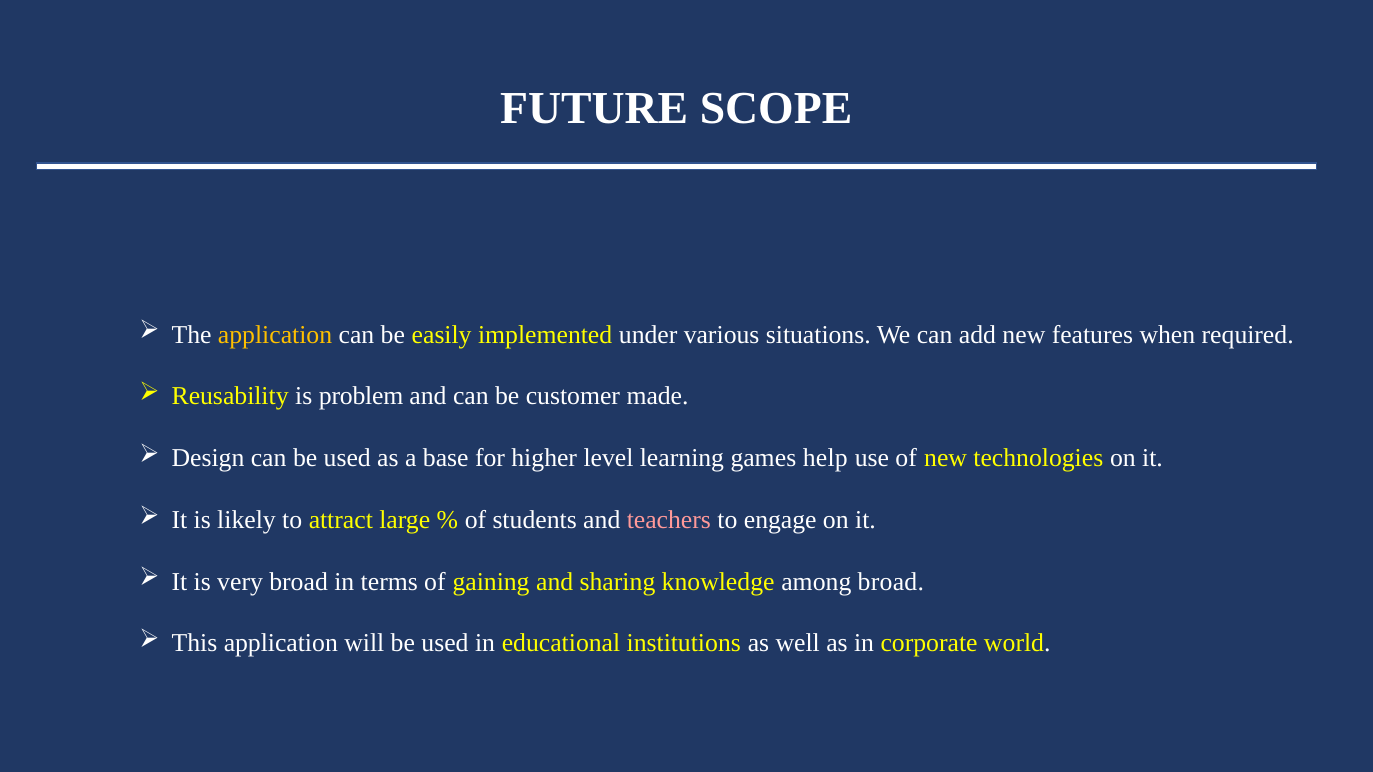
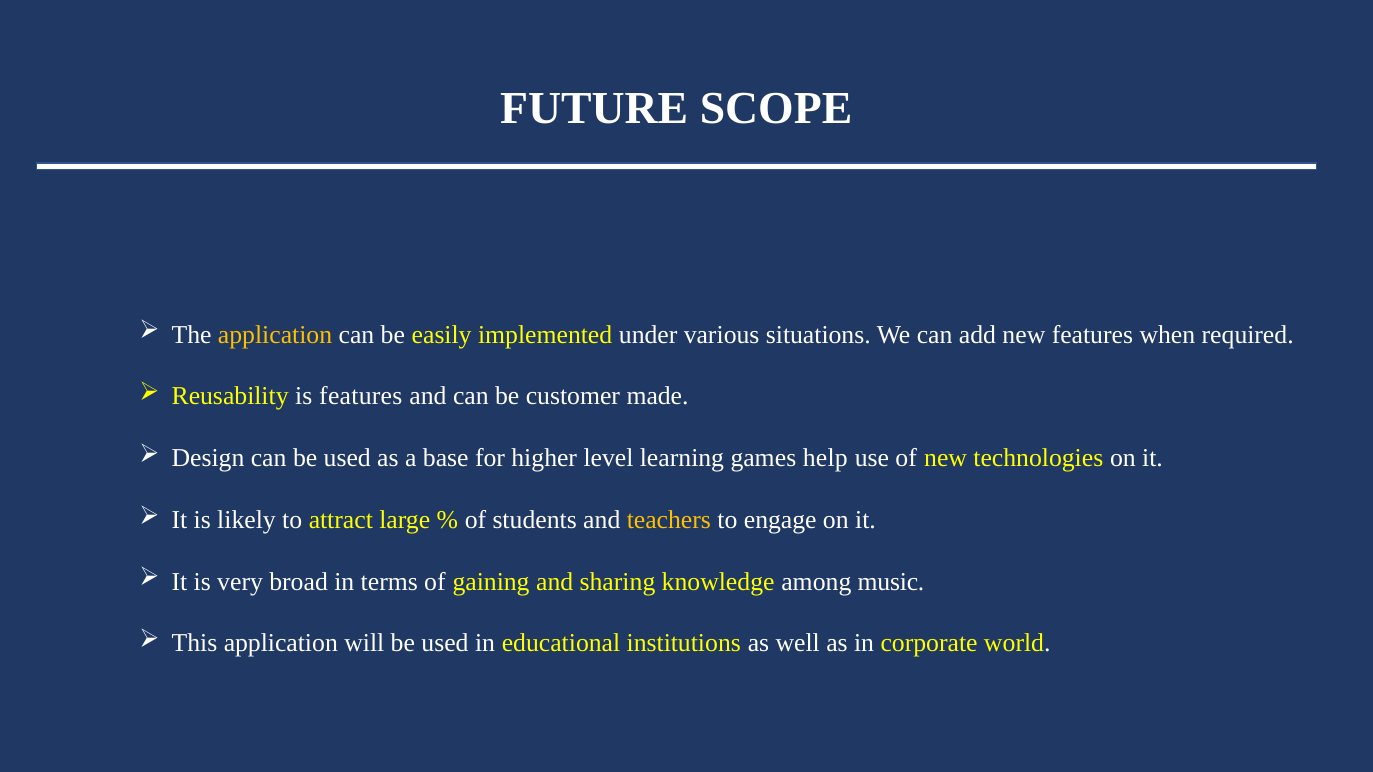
is problem: problem -> features
teachers colour: pink -> yellow
among broad: broad -> music
